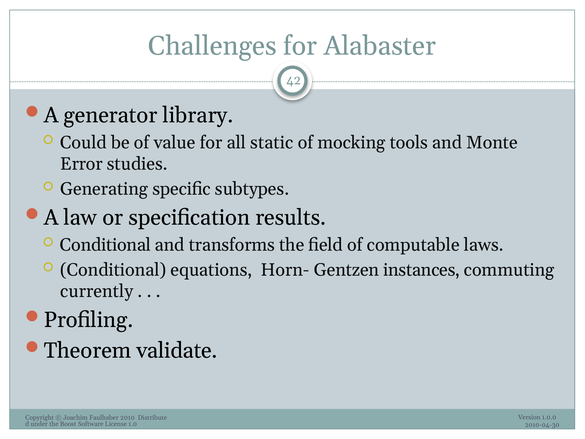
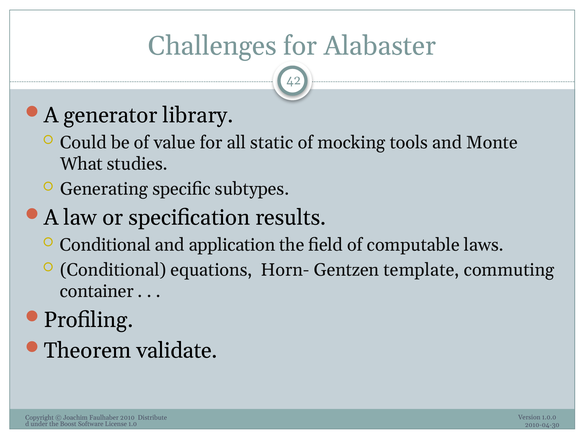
Error: Error -> What
transforms: transforms -> application
instances: instances -> template
currently: currently -> container
